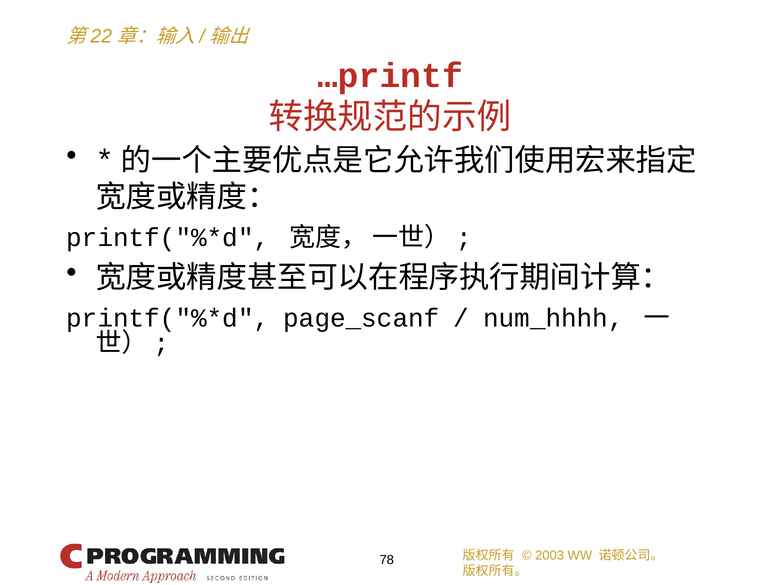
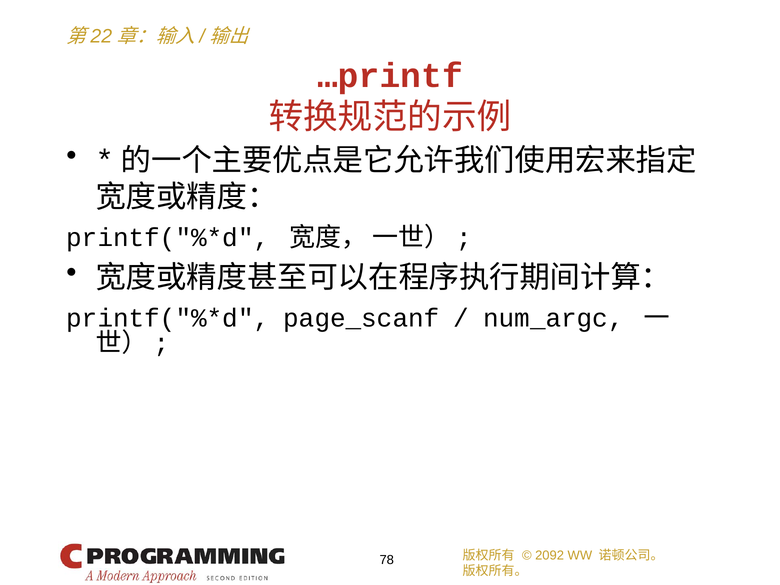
num_hhhh: num_hhhh -> num_argc
2003: 2003 -> 2092
